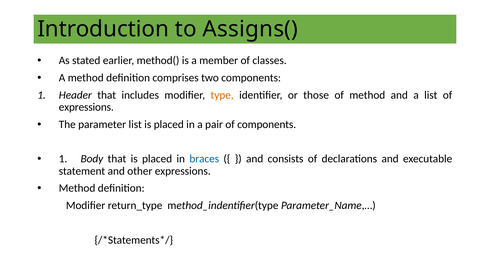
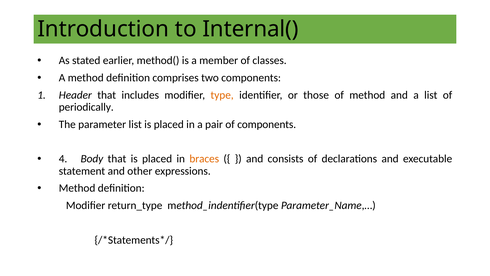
Assigns(: Assigns( -> Internal(
expressions at (86, 107): expressions -> periodically
1 at (63, 159): 1 -> 4
braces colour: blue -> orange
